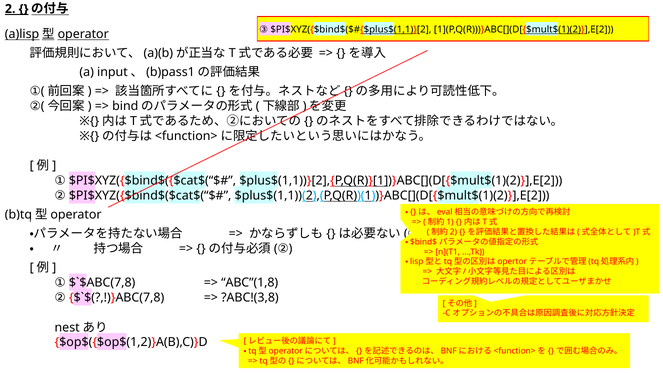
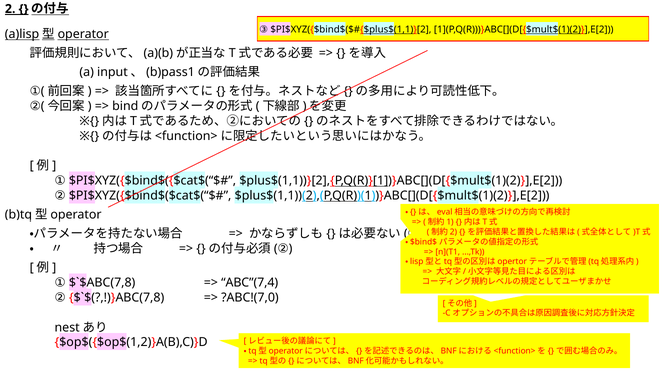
ABC”(1,8: ABC”(1,8 -> ABC”(7,4
?ABC!(3,8: ?ABC!(3,8 -> ?ABC!(7,0
